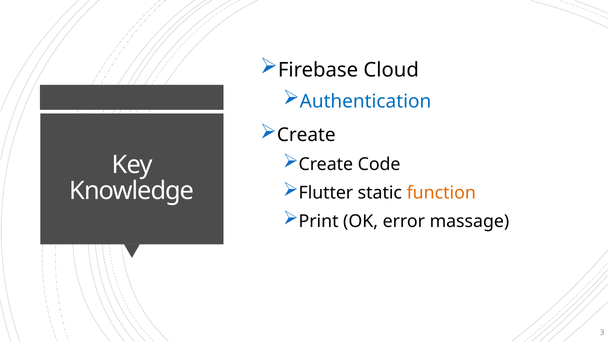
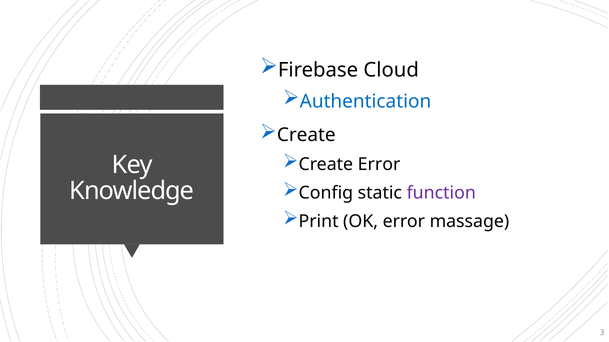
Create Code: Code -> Error
Flutter: Flutter -> Config
function colour: orange -> purple
